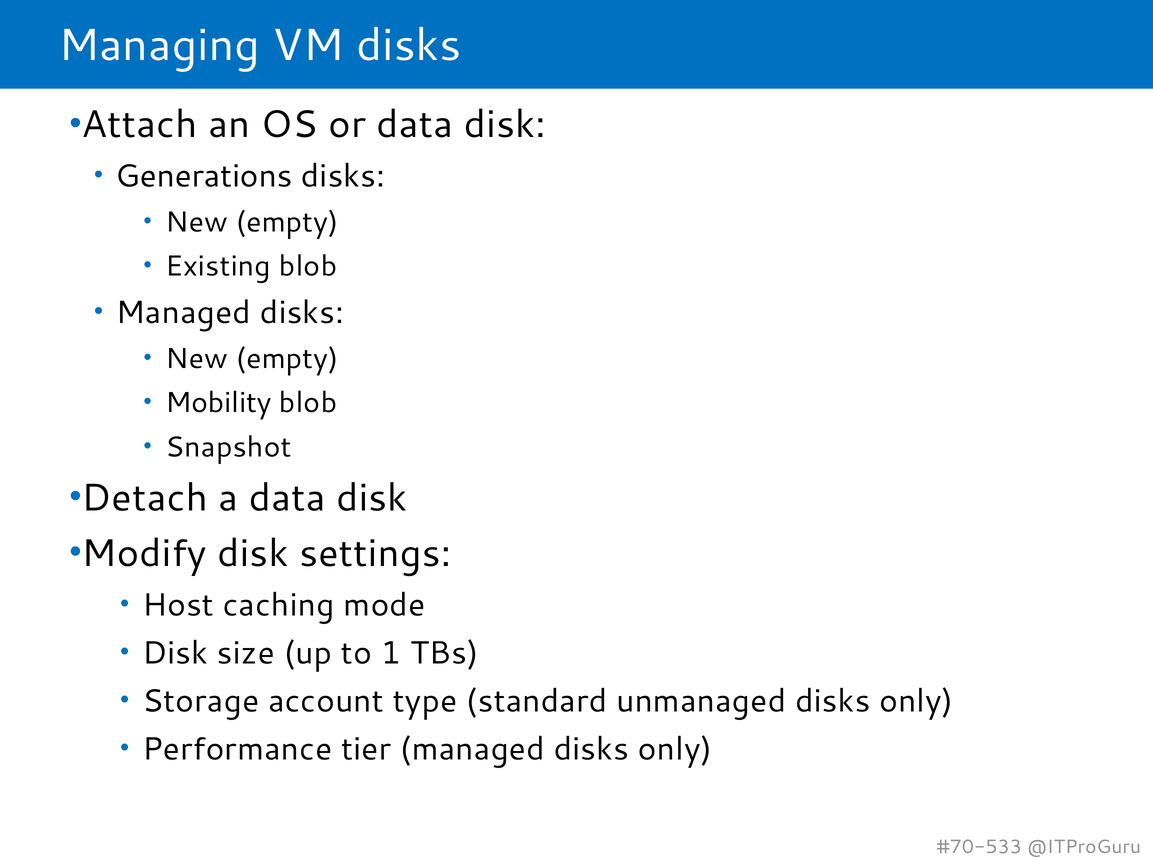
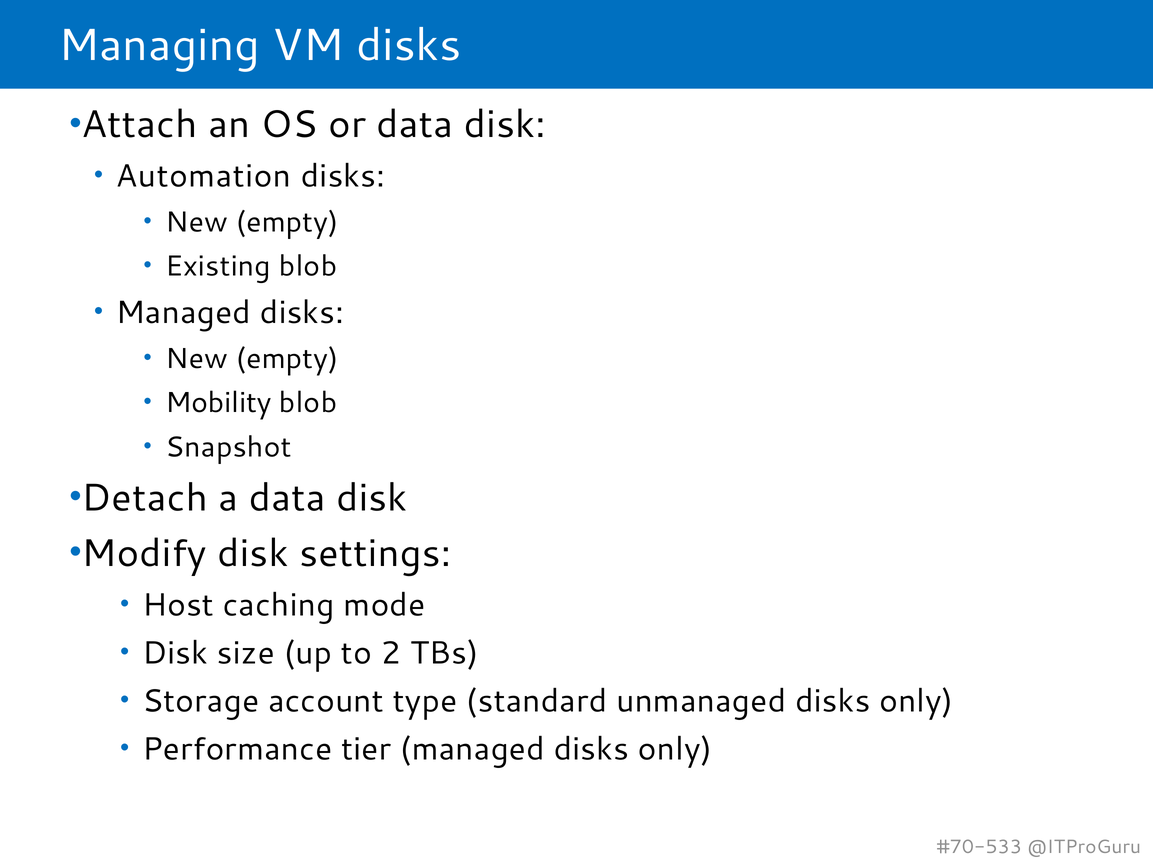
Generations: Generations -> Automation
1: 1 -> 2
